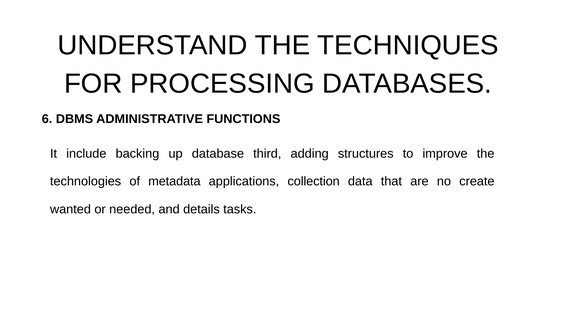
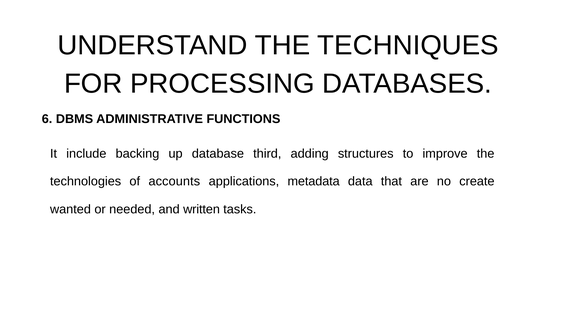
metadata: metadata -> accounts
collection: collection -> metadata
details: details -> written
